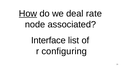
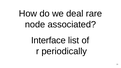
How underline: present -> none
rate: rate -> rare
configuring: configuring -> periodically
